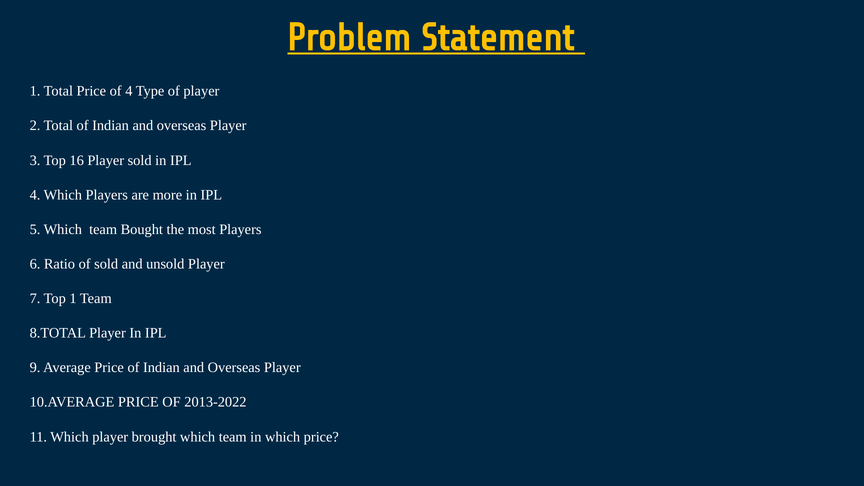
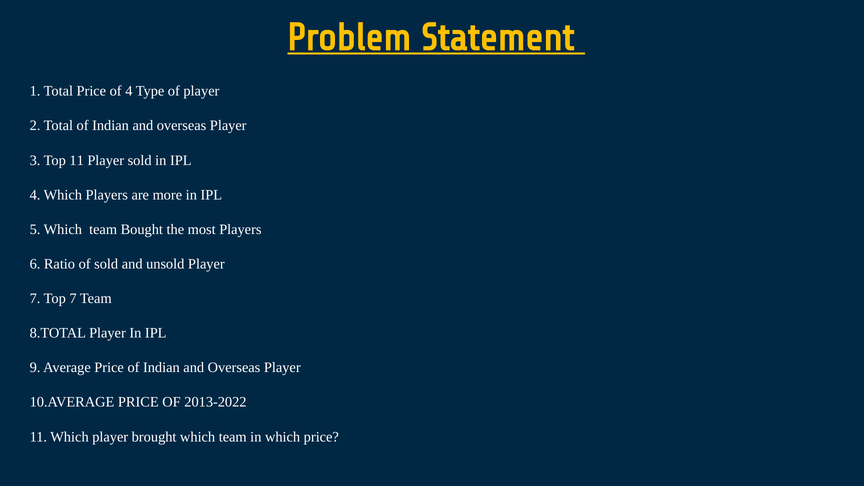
Top 16: 16 -> 11
Top 1: 1 -> 7
